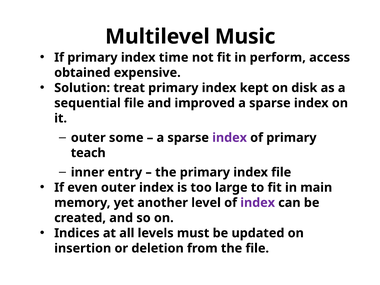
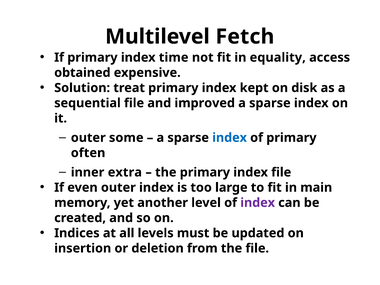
Music: Music -> Fetch
perform: perform -> equality
index at (230, 138) colour: purple -> blue
teach: teach -> often
entry: entry -> extra
